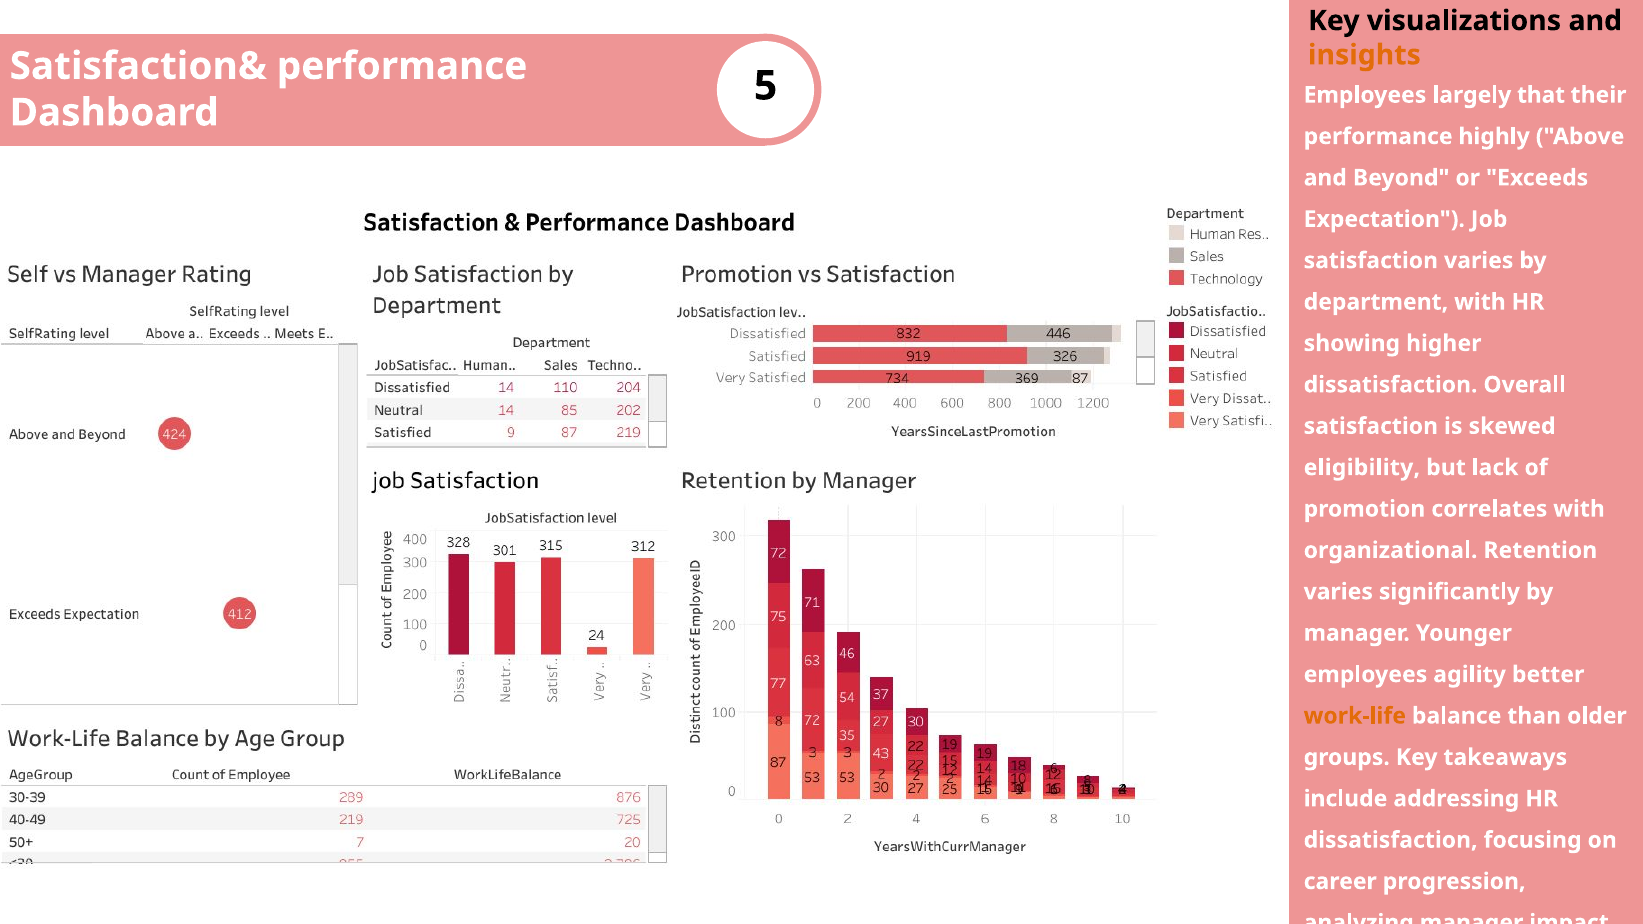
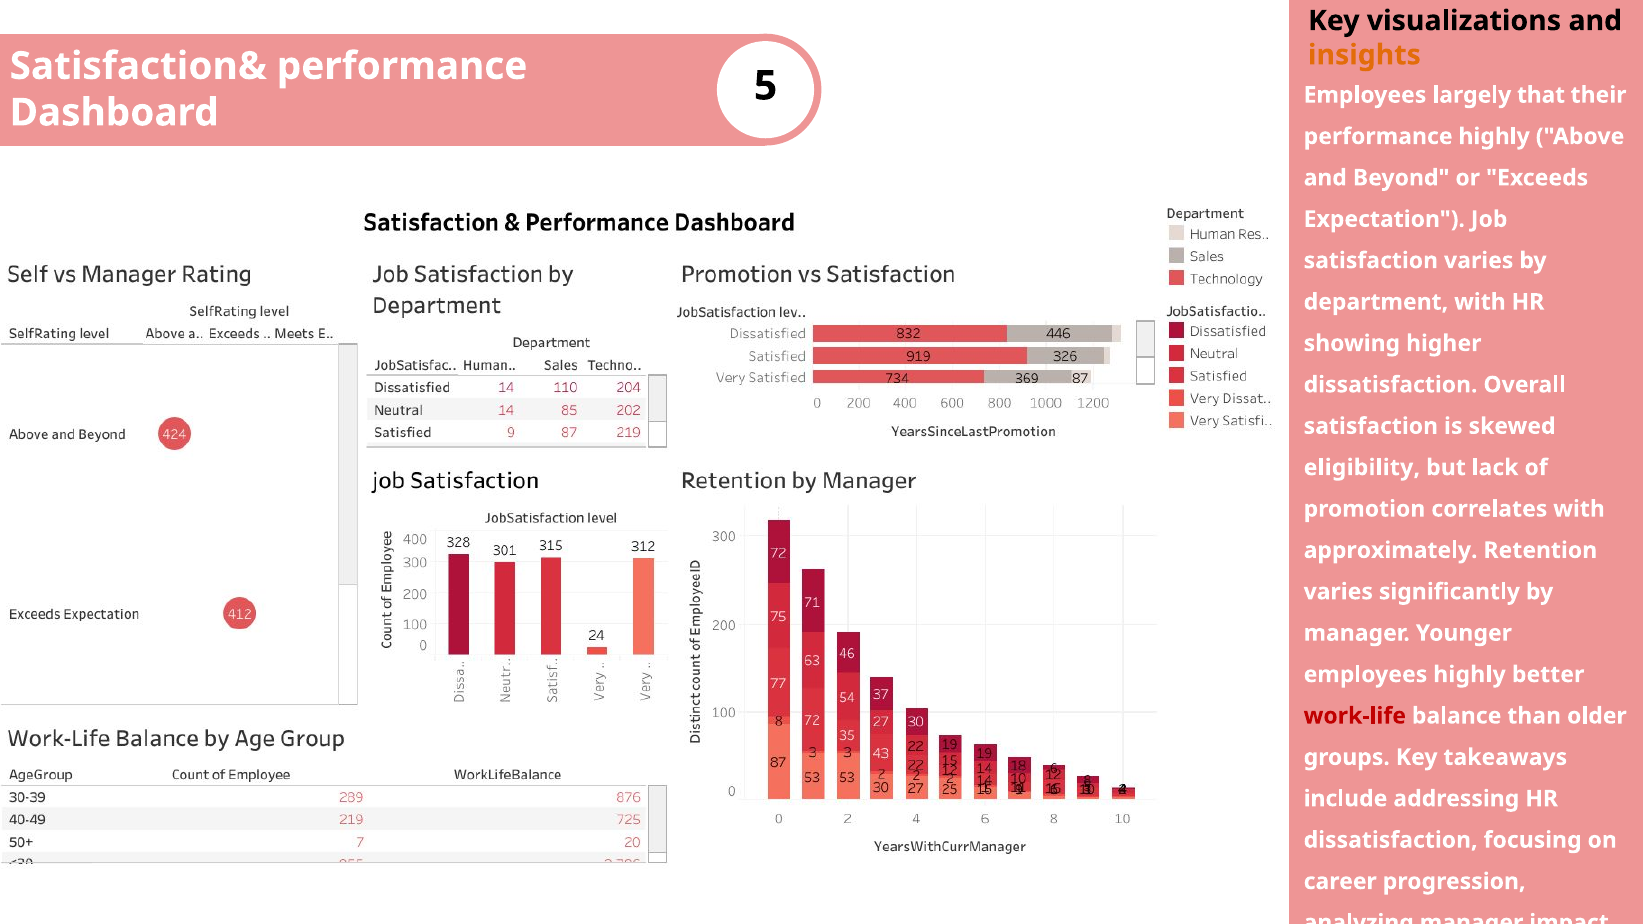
organizational: organizational -> approximately
employees agility: agility -> highly
work-life at (1355, 716) colour: orange -> red
